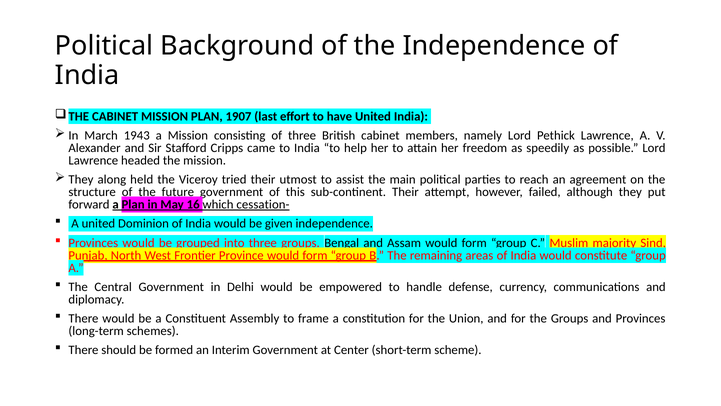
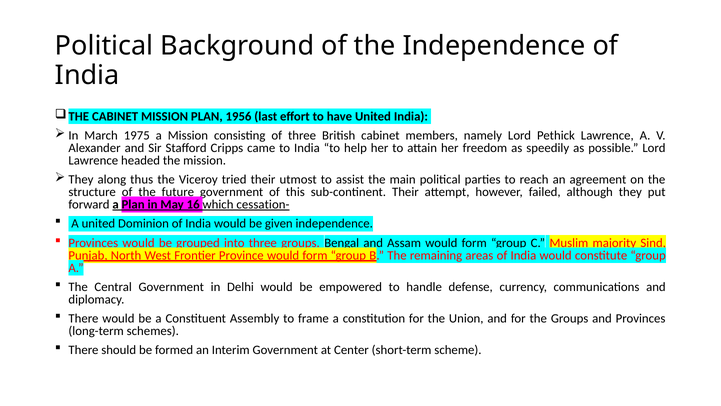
1907: 1907 -> 1956
1943: 1943 -> 1975
held: held -> thus
